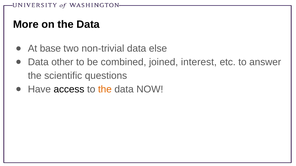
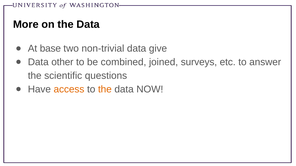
else: else -> give
interest: interest -> surveys
access colour: black -> orange
